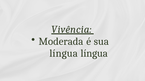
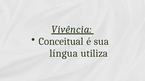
Moderada: Moderada -> Conceitual
língua língua: língua -> utiliza
